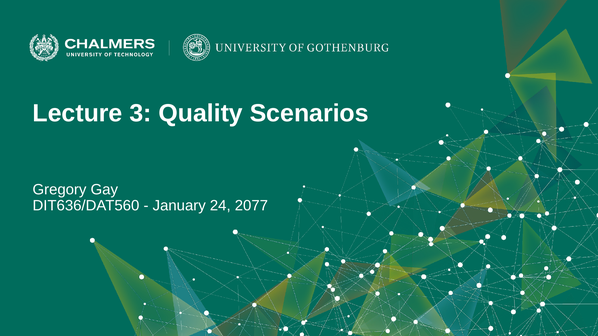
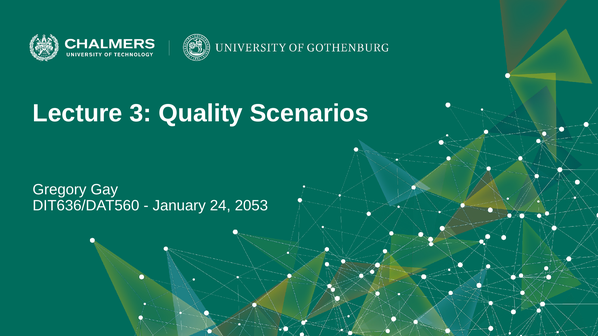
2077: 2077 -> 2053
